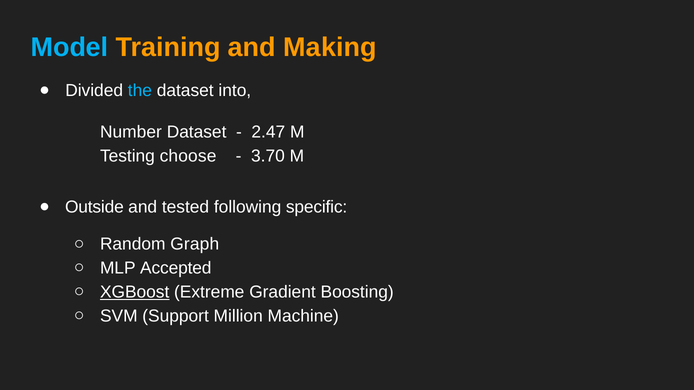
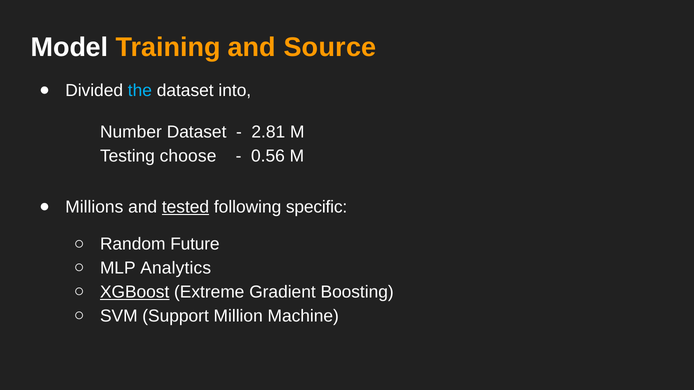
Model colour: light blue -> white
Making: Making -> Source
2.47: 2.47 -> 2.81
3.70: 3.70 -> 0.56
Outside: Outside -> Millions
tested underline: none -> present
Graph: Graph -> Future
Accepted: Accepted -> Analytics
